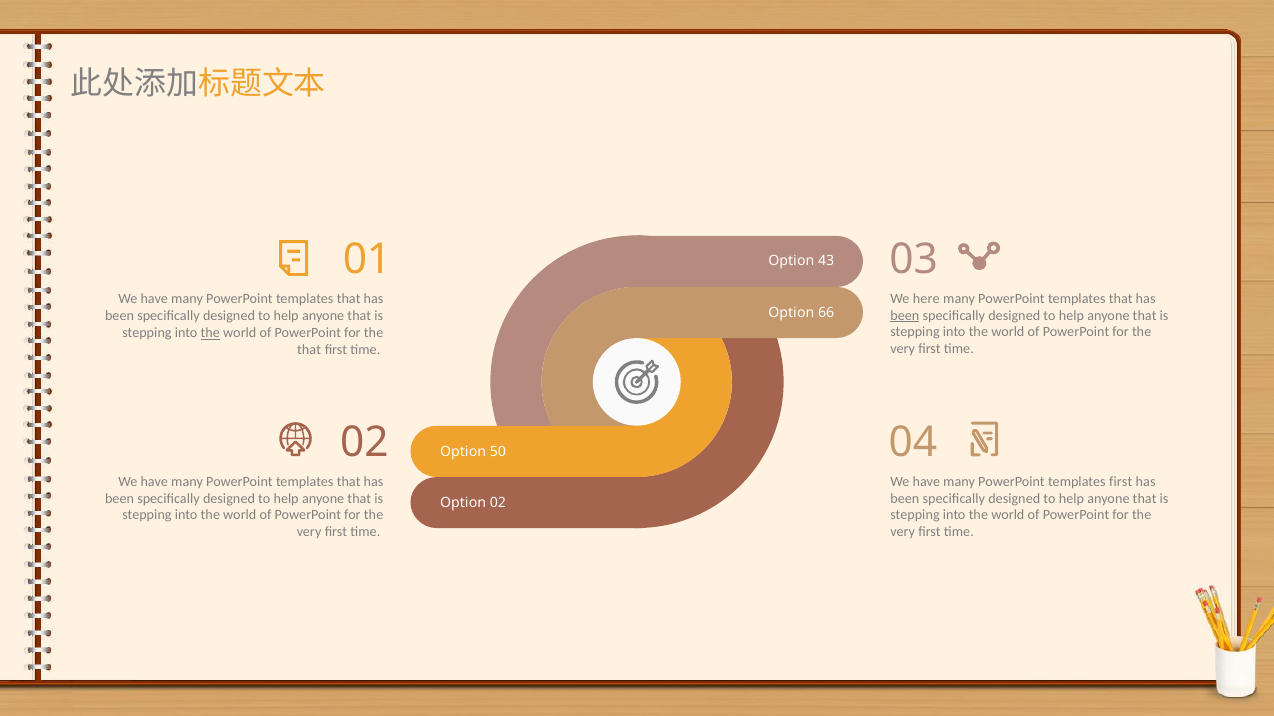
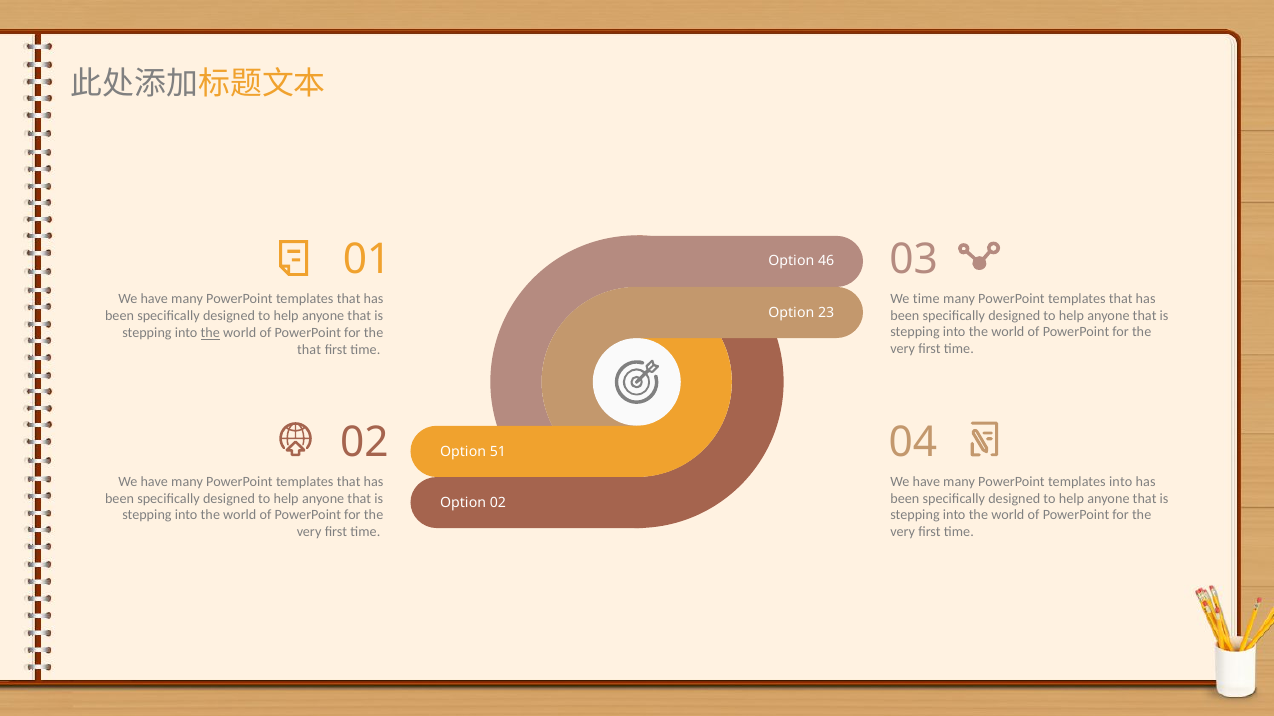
43: 43 -> 46
We here: here -> time
66: 66 -> 23
been at (905, 316) underline: present -> none
50: 50 -> 51
templates first: first -> into
